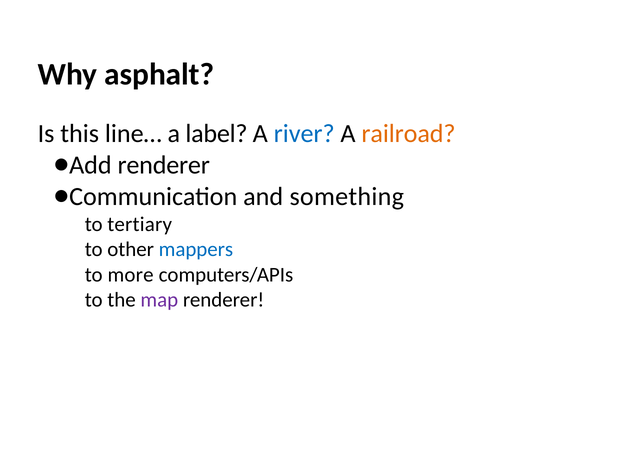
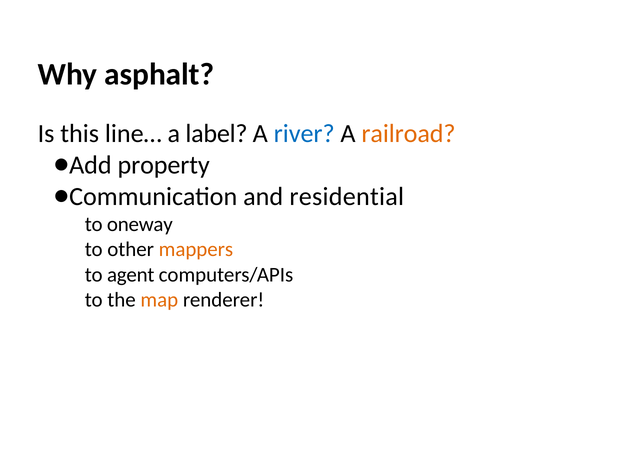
renderer at (164, 165): renderer -> property
something: something -> residential
tertiary: tertiary -> oneway
mappers colour: blue -> orange
more: more -> agent
map colour: purple -> orange
